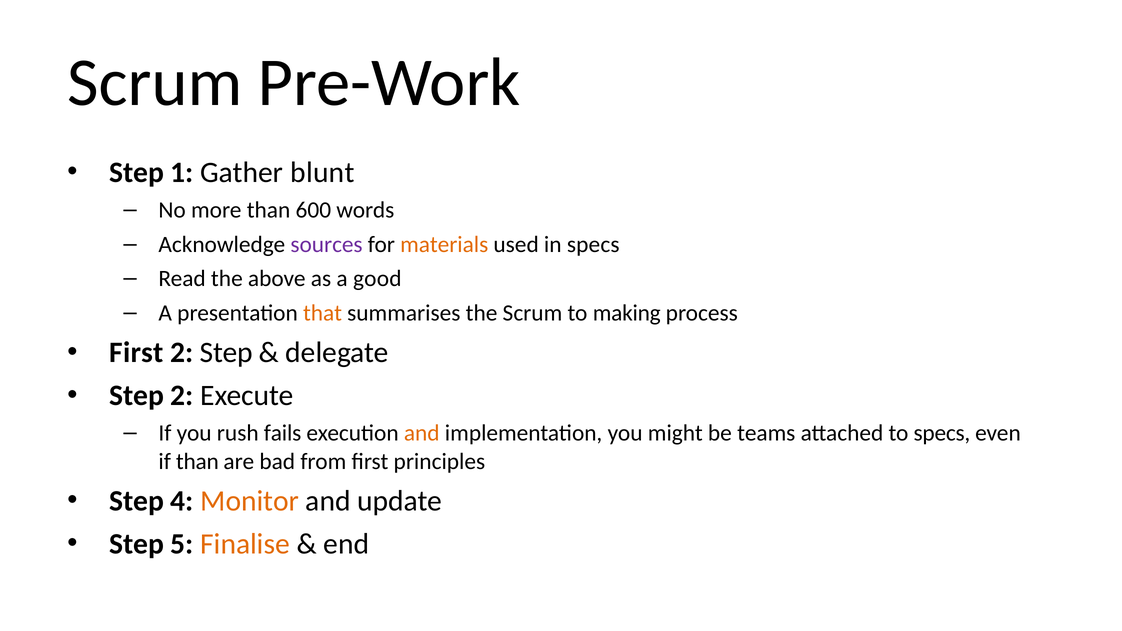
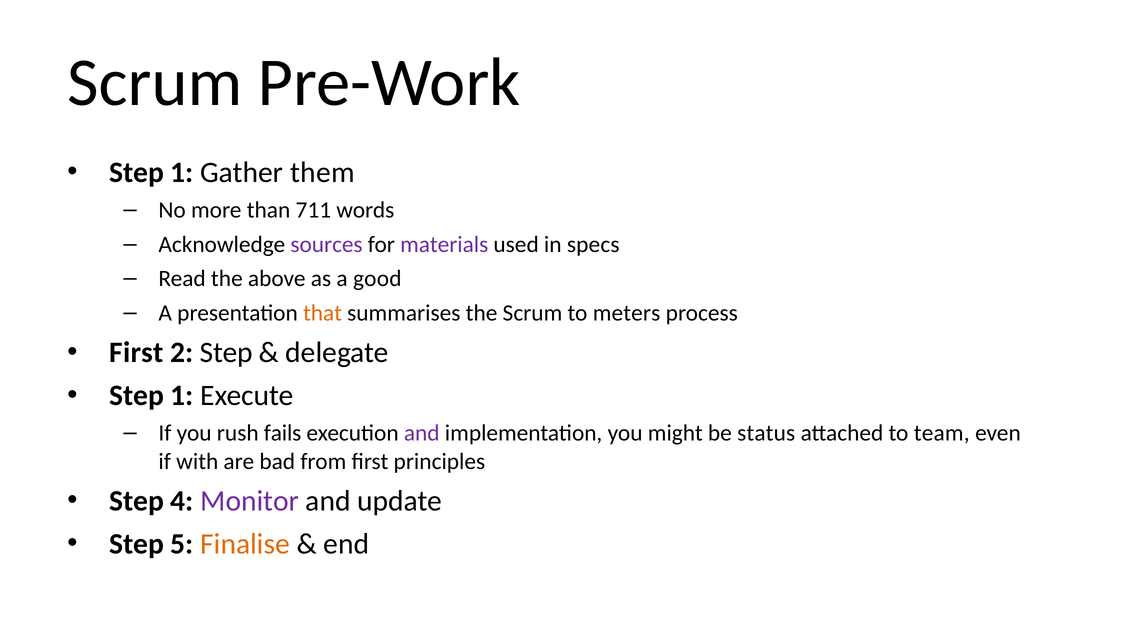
blunt: blunt -> them
600: 600 -> 711
materials colour: orange -> purple
making: making -> meters
2 at (182, 396): 2 -> 1
and at (422, 433) colour: orange -> purple
teams: teams -> status
to specs: specs -> team
if than: than -> with
Monitor colour: orange -> purple
